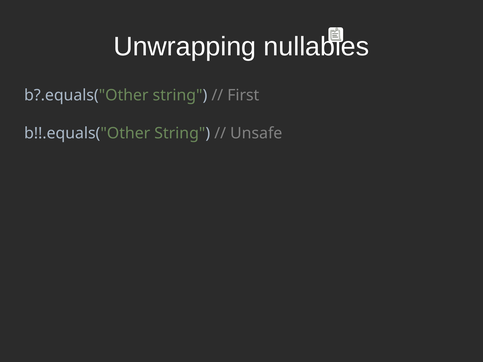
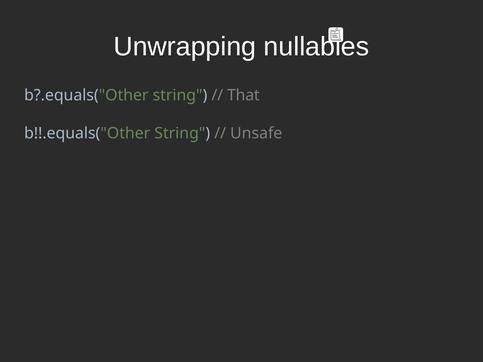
First: First -> That
